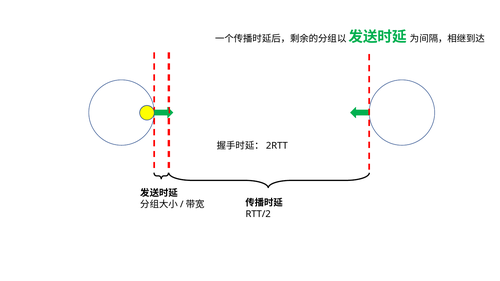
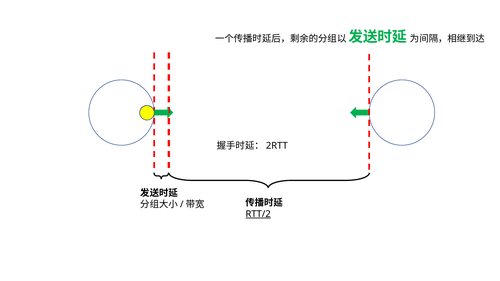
RTT/2 underline: none -> present
